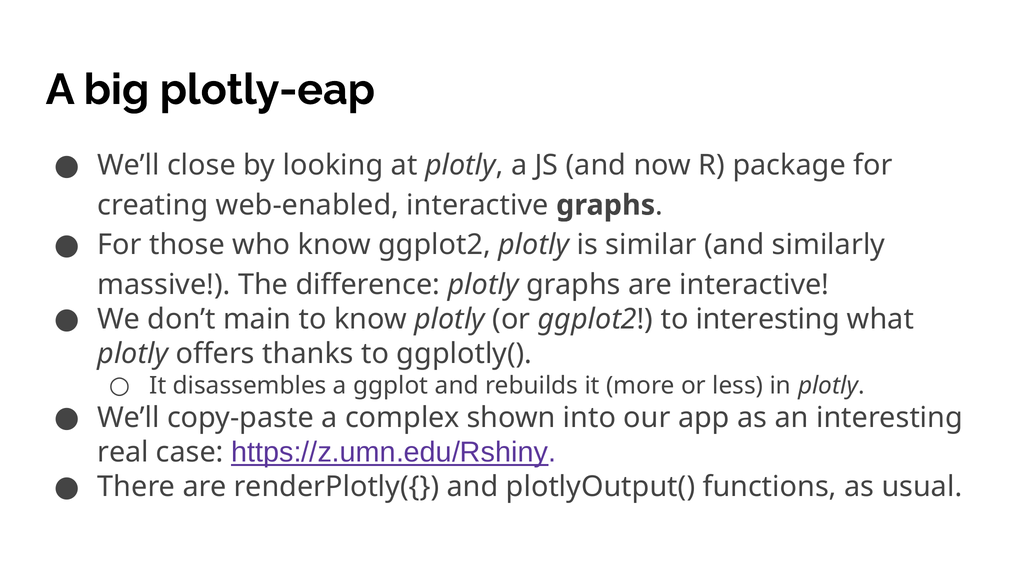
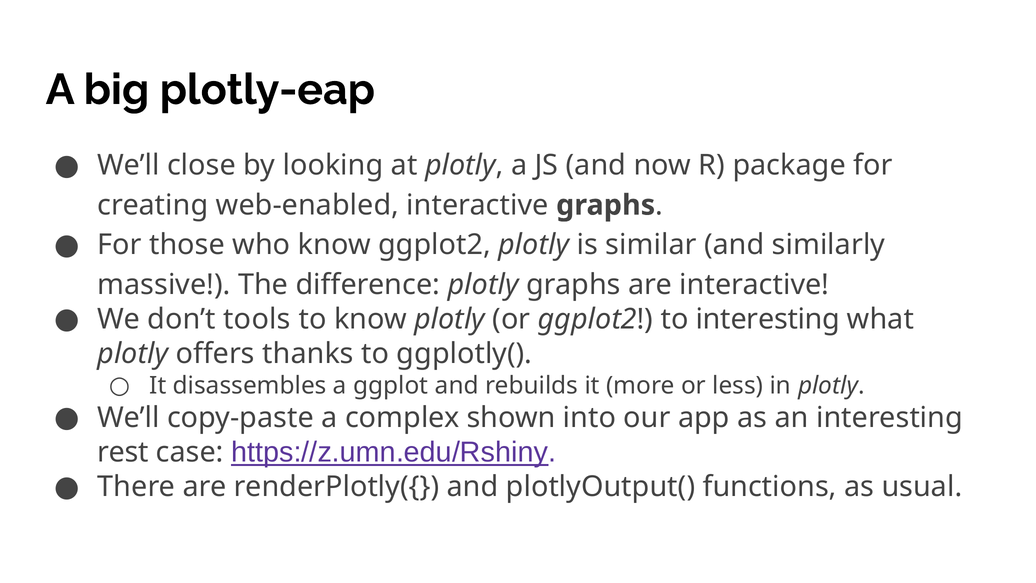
main: main -> tools
real: real -> rest
